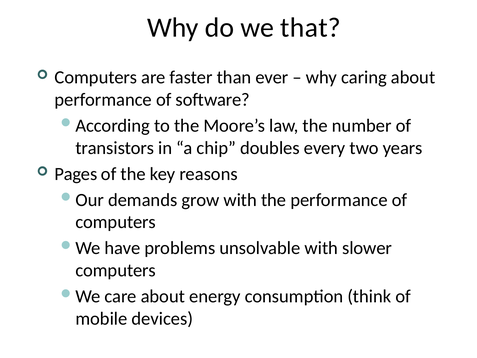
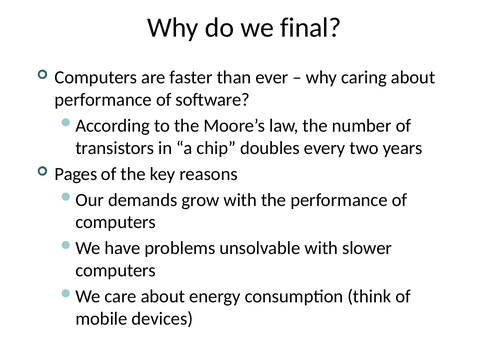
that: that -> final
